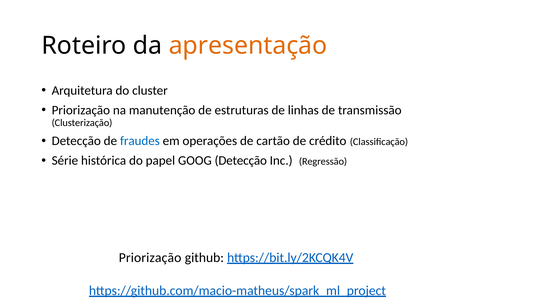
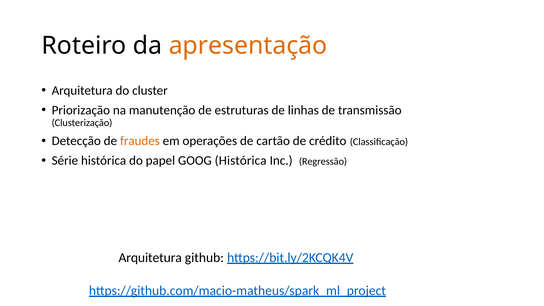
fraudes colour: blue -> orange
GOOG Detecção: Detecção -> Histórica
Priorização at (150, 258): Priorização -> Arquitetura
